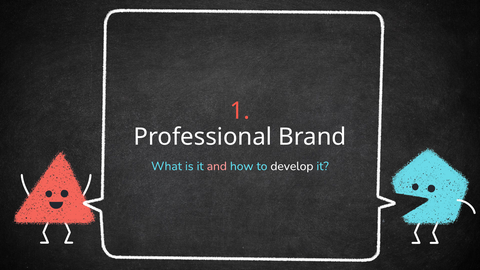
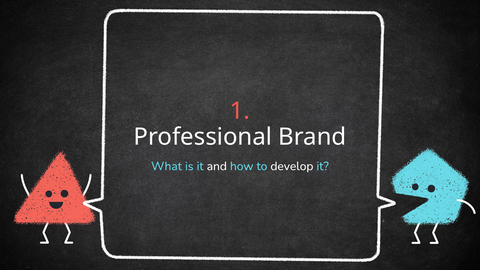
and colour: pink -> white
